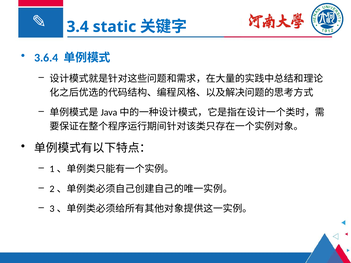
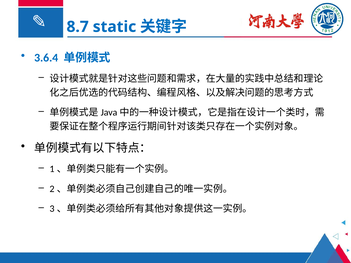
3.4: 3.4 -> 8.7
